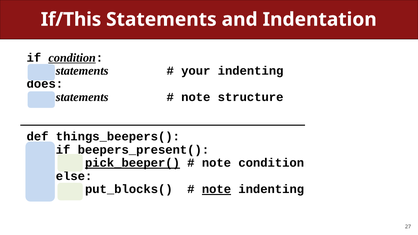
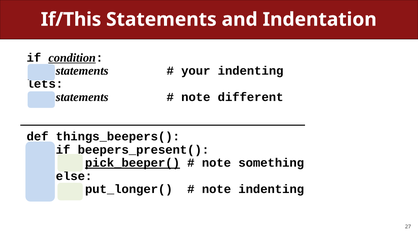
does: does -> lets
structure: structure -> different
note condition: condition -> something
put_blocks(: put_blocks( -> put_longer(
note at (216, 189) underline: present -> none
